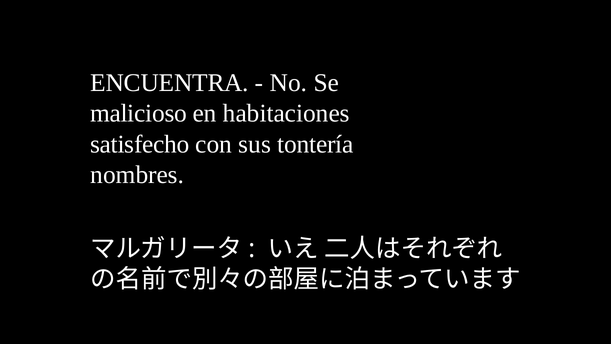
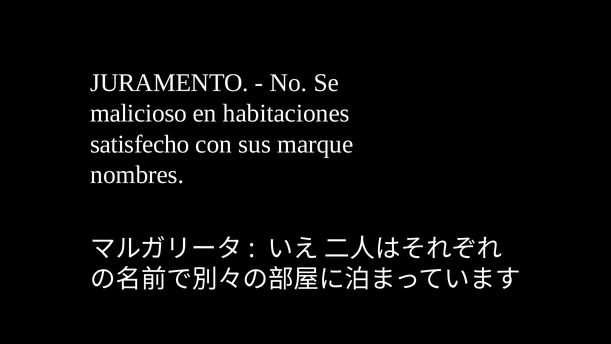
ENCUENTRA: ENCUENTRA -> JURAMENTO
tontería: tontería -> marque
